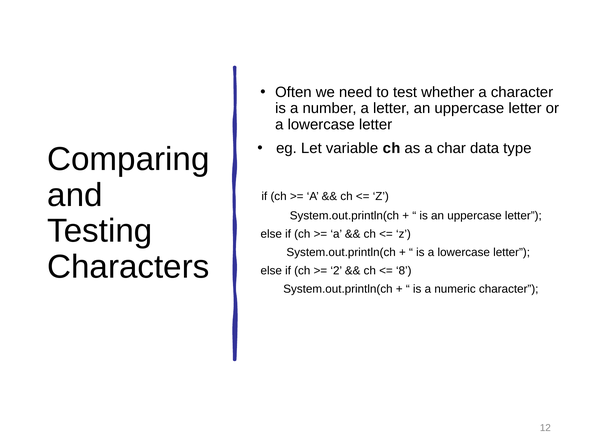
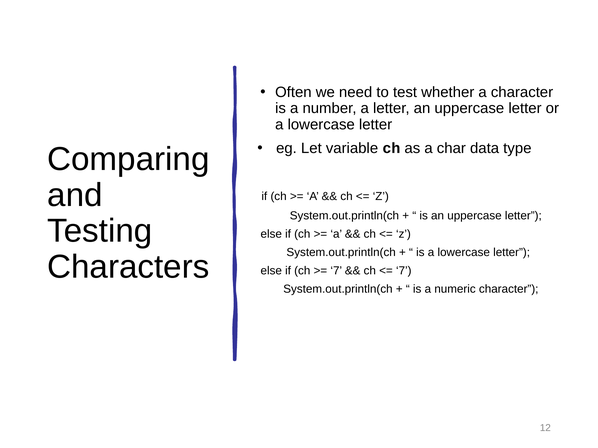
2 at (336, 271): 2 -> 7
8 at (404, 271): 8 -> 7
